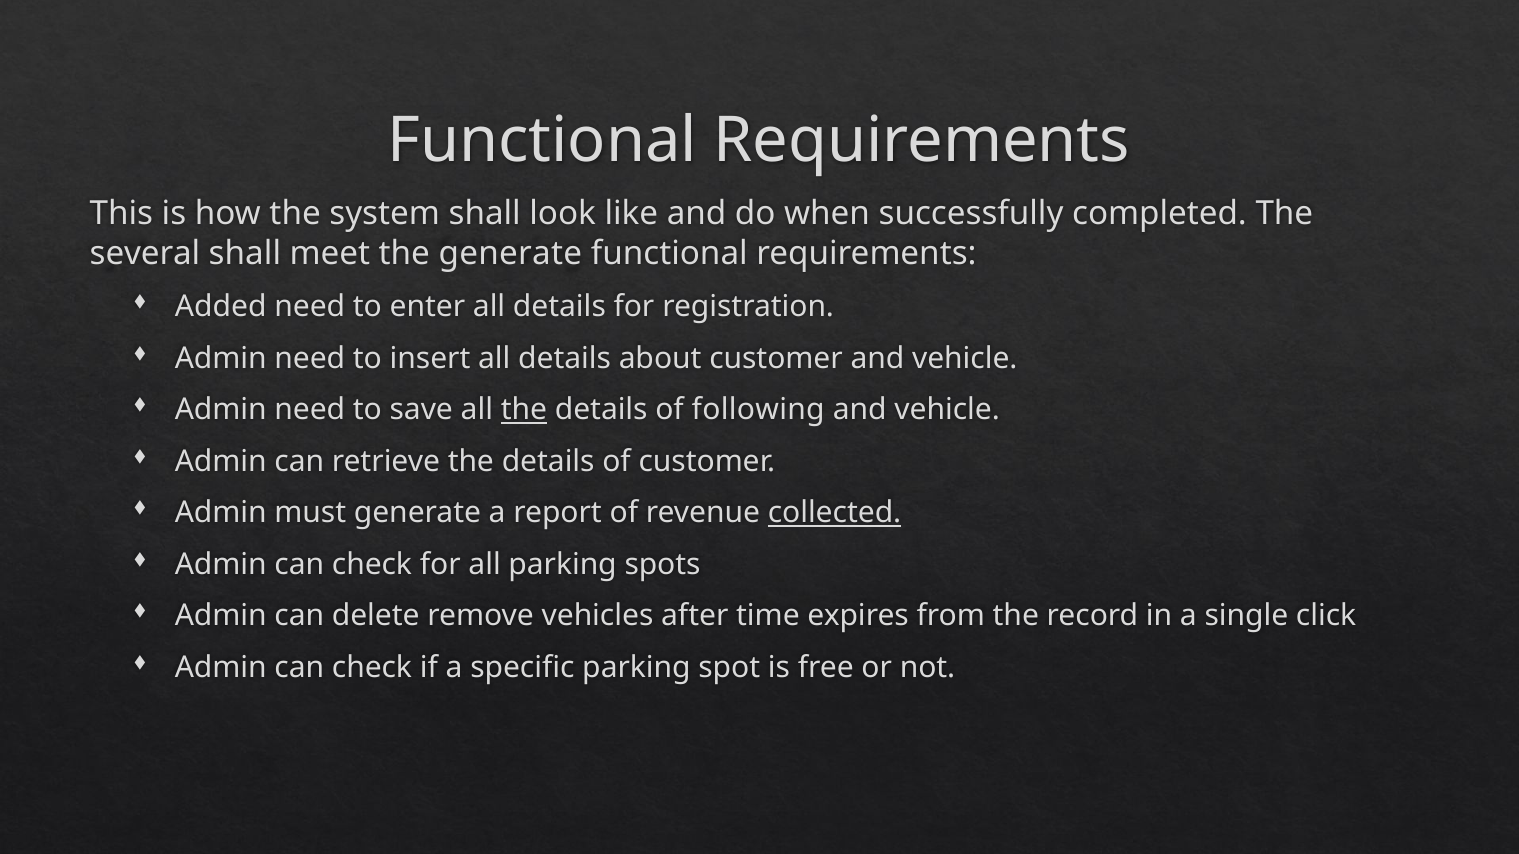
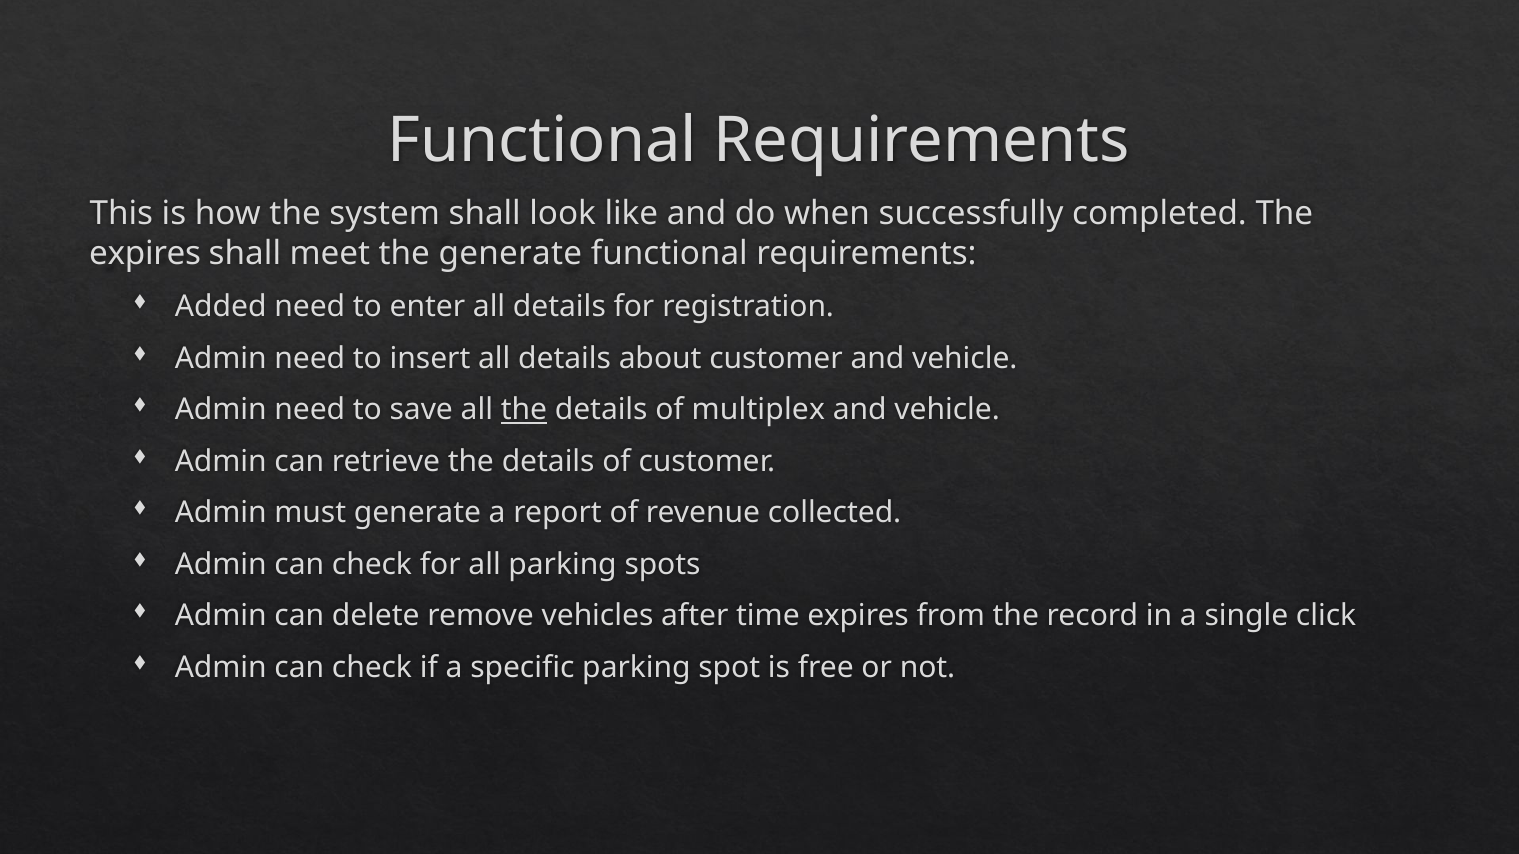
several at (145, 254): several -> expires
following: following -> multiplex
collected underline: present -> none
